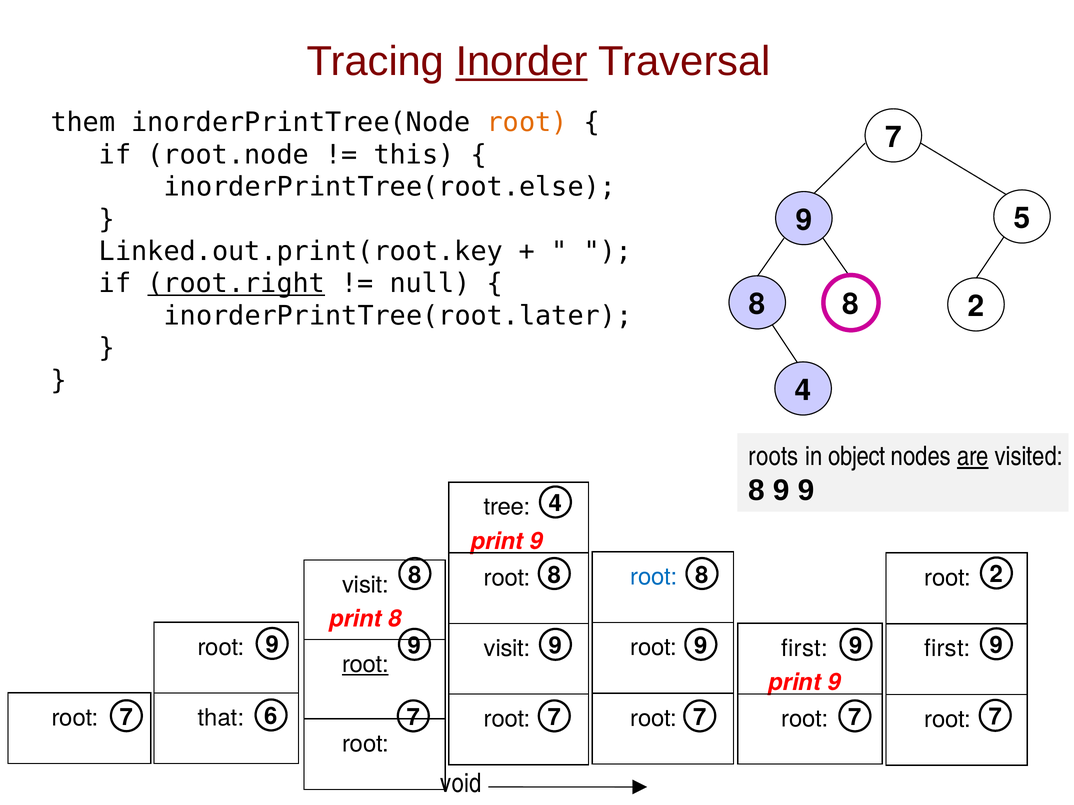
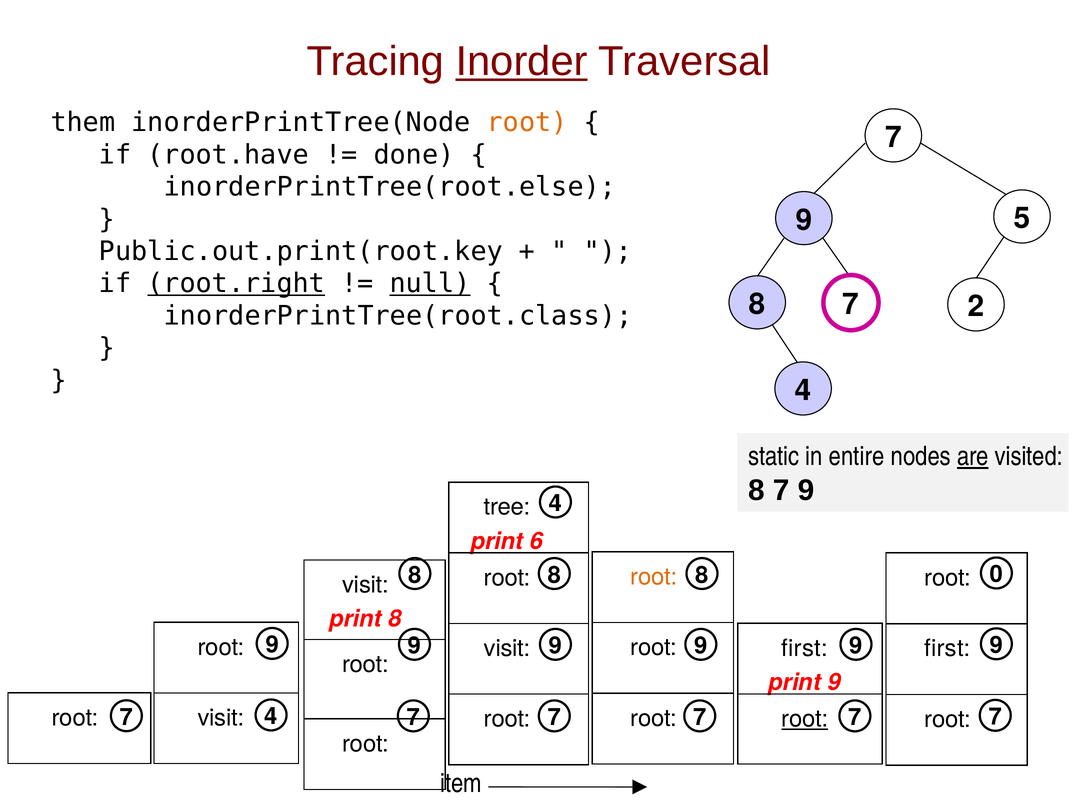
root.node: root.node -> root.have
this: this -> done
Linked.out.print(root.key: Linked.out.print(root.key -> Public.out.print(root.key
null underline: none -> present
8 at (851, 305): 8 -> 7
inorderPrintTree(root.later: inorderPrintTree(root.later -> inorderPrintTree(root.class
roots: roots -> static
object: object -> entire
9 at (781, 491): 9 -> 7
9 at (537, 542): 9 -> 6
8 2: 2 -> 0
root at (654, 577) colour: blue -> orange
root at (366, 665) underline: present -> none
that at (221, 718): that -> visit
6 at (271, 717): 6 -> 4
root at (805, 719) underline: none -> present
void: void -> item
